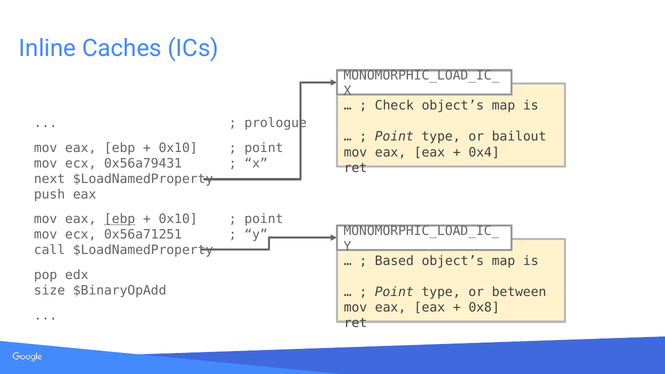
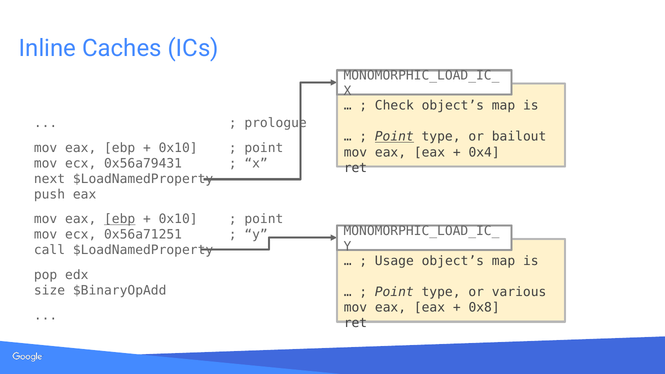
Point at (394, 137) underline: none -> present
Based: Based -> Usage
between: between -> various
